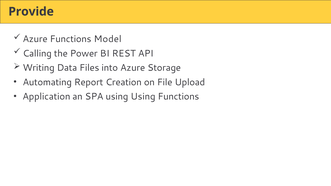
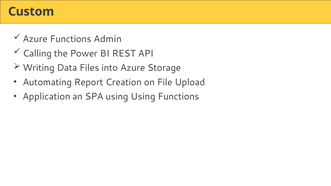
Provide: Provide -> Custom
Model: Model -> Admin
